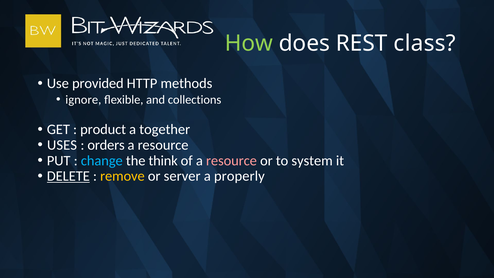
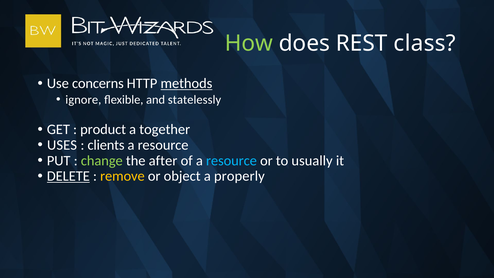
provided: provided -> concerns
methods underline: none -> present
collections: collections -> statelessly
orders: orders -> clients
change colour: light blue -> light green
think: think -> after
resource at (231, 161) colour: pink -> light blue
system: system -> usually
server: server -> object
